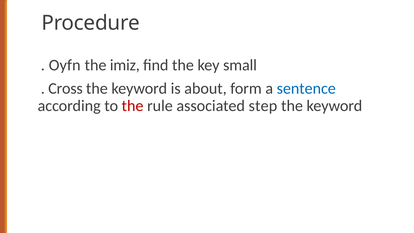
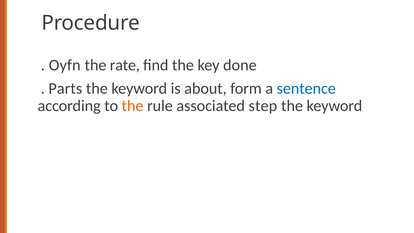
imiz: imiz -> rate
small: small -> done
Cross: Cross -> Parts
the at (133, 106) colour: red -> orange
